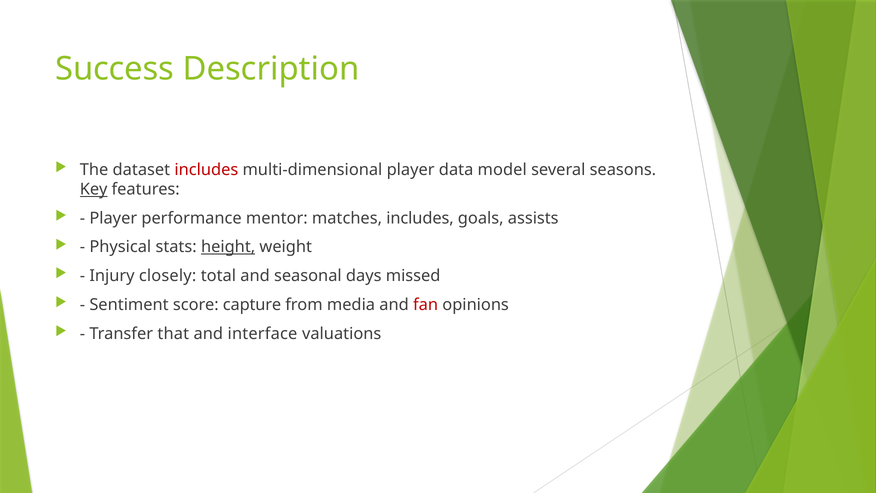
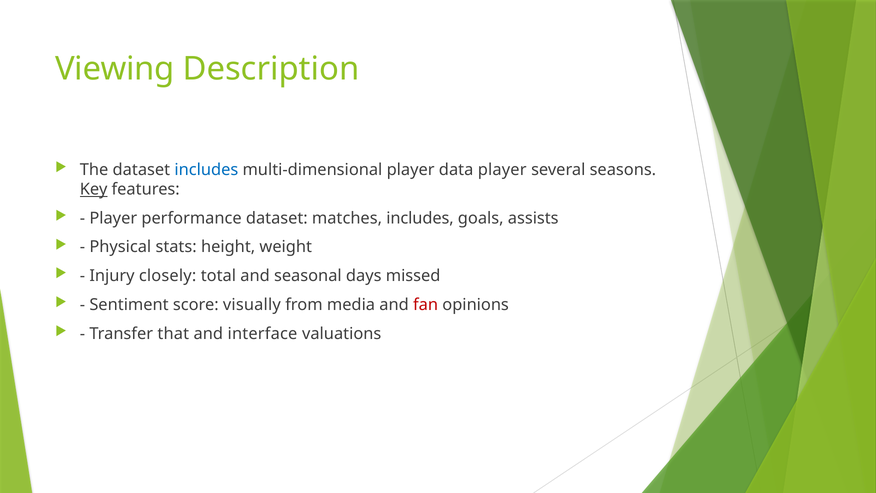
Success: Success -> Viewing
includes at (206, 170) colour: red -> blue
data model: model -> player
performance mentor: mentor -> dataset
height underline: present -> none
capture: capture -> visually
